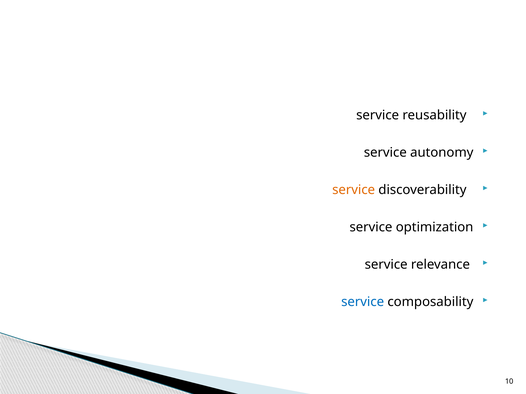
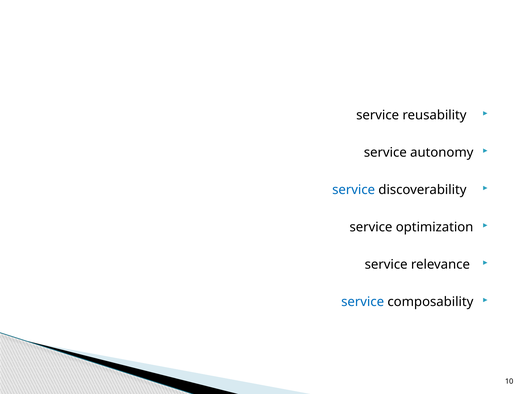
service at (354, 190) colour: orange -> blue
